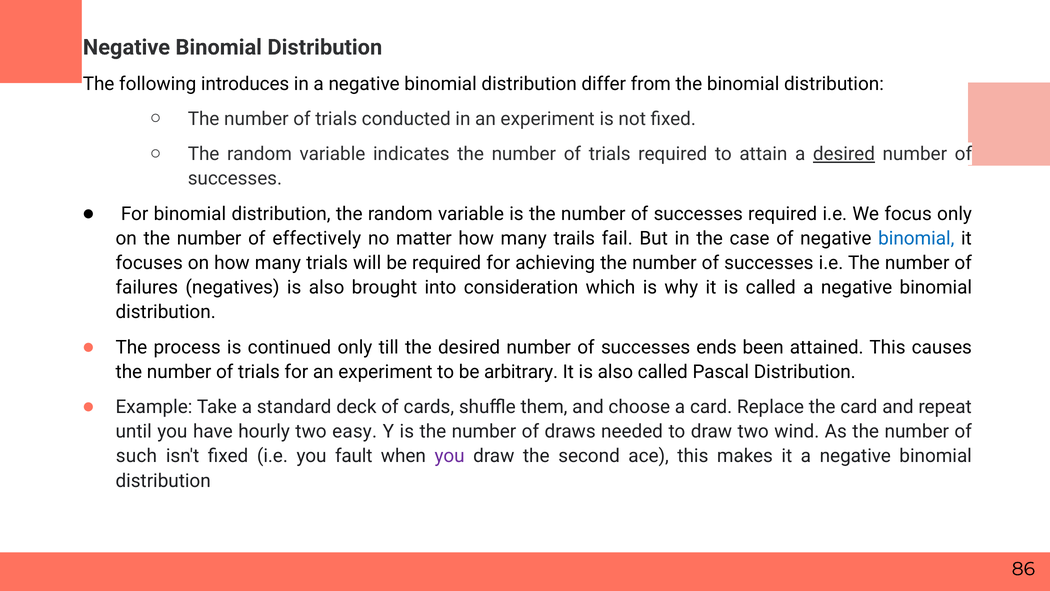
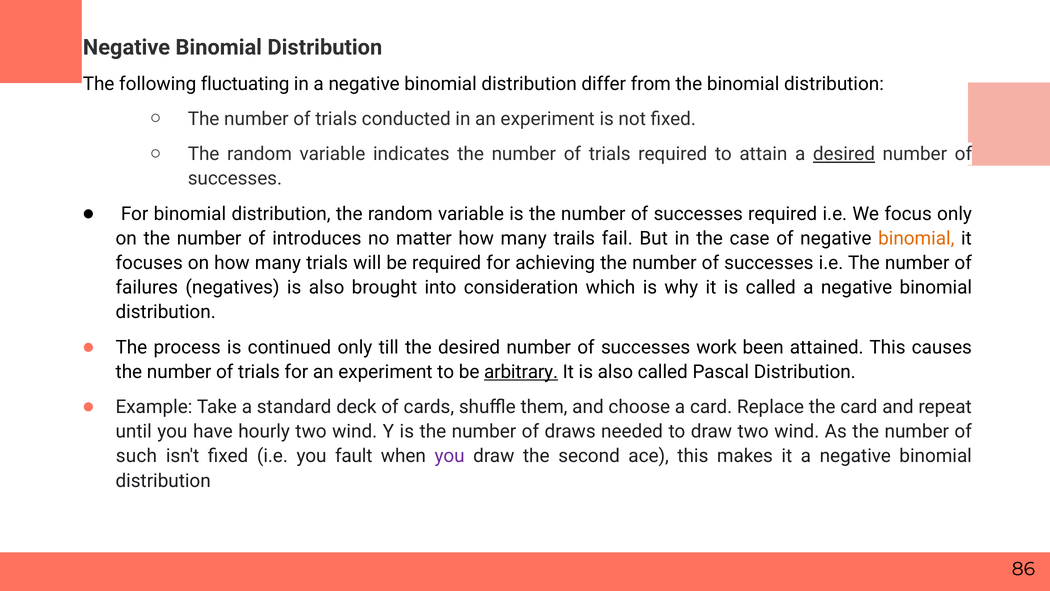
introduces: introduces -> fluctuating
effectively: effectively -> introduces
binomial at (916, 238) colour: blue -> orange
ends: ends -> work
arbitrary underline: none -> present
easy at (355, 431): easy -> wind
